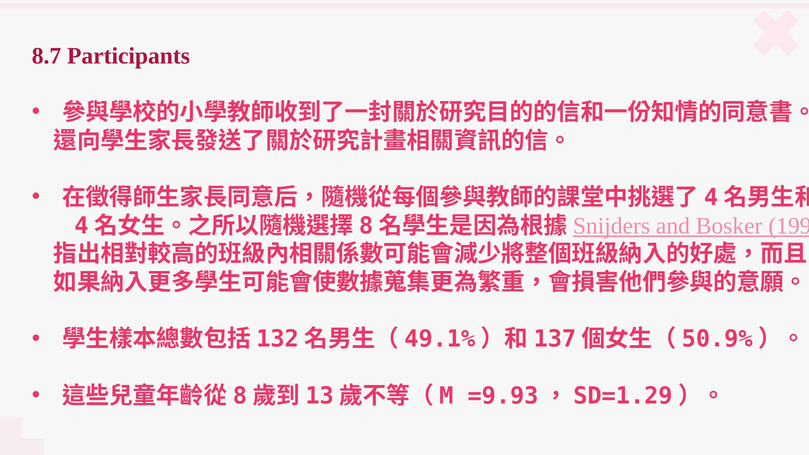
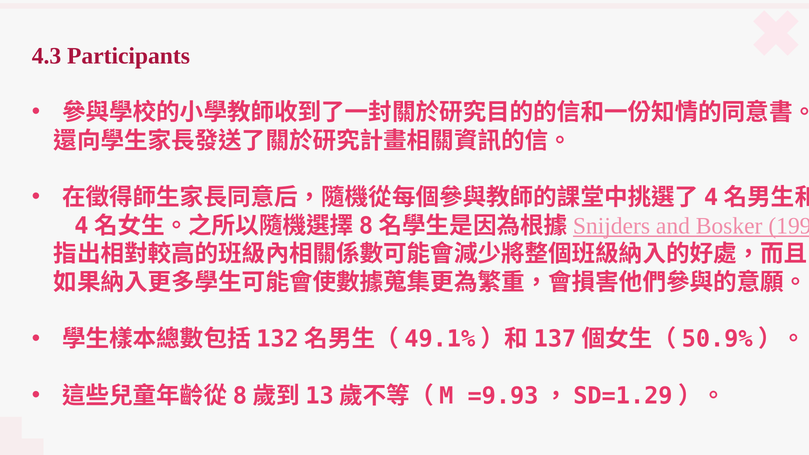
8.7: 8.7 -> 4.3
